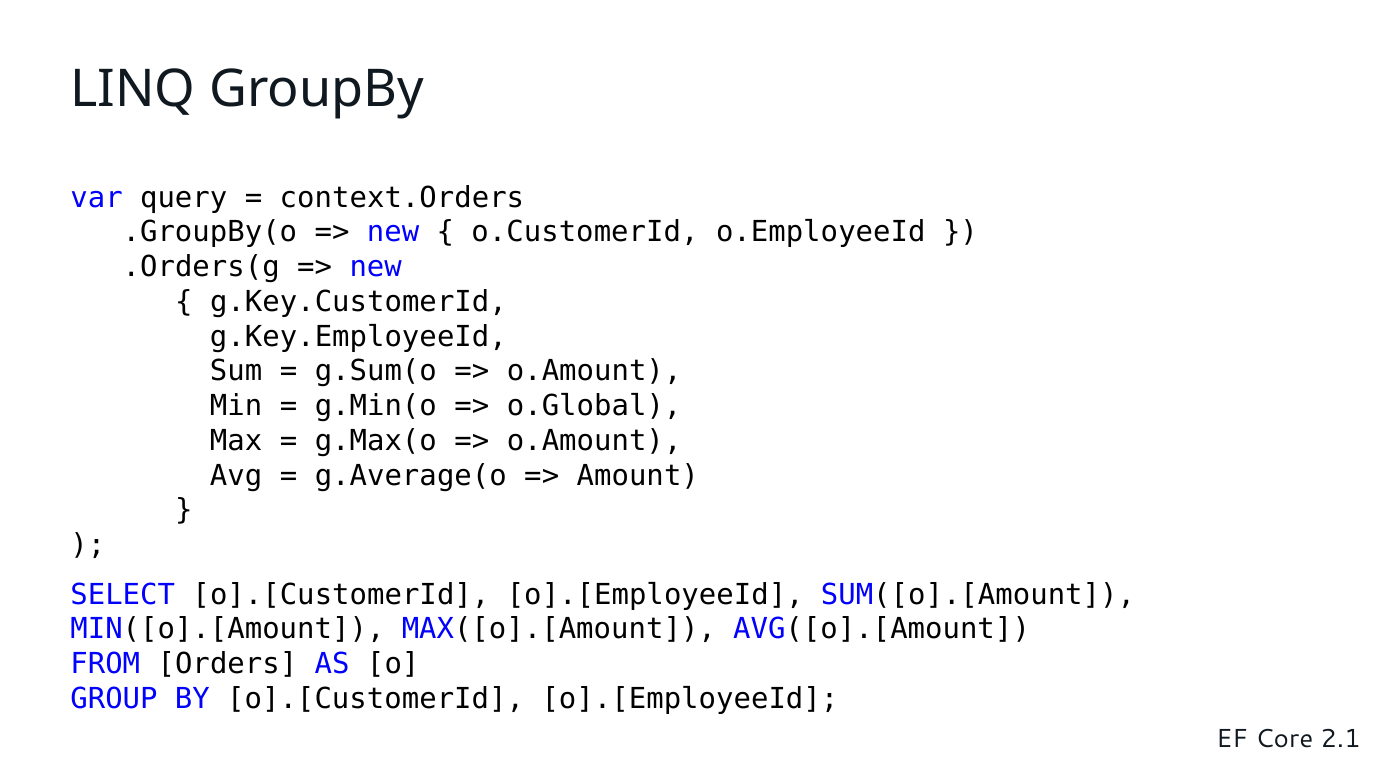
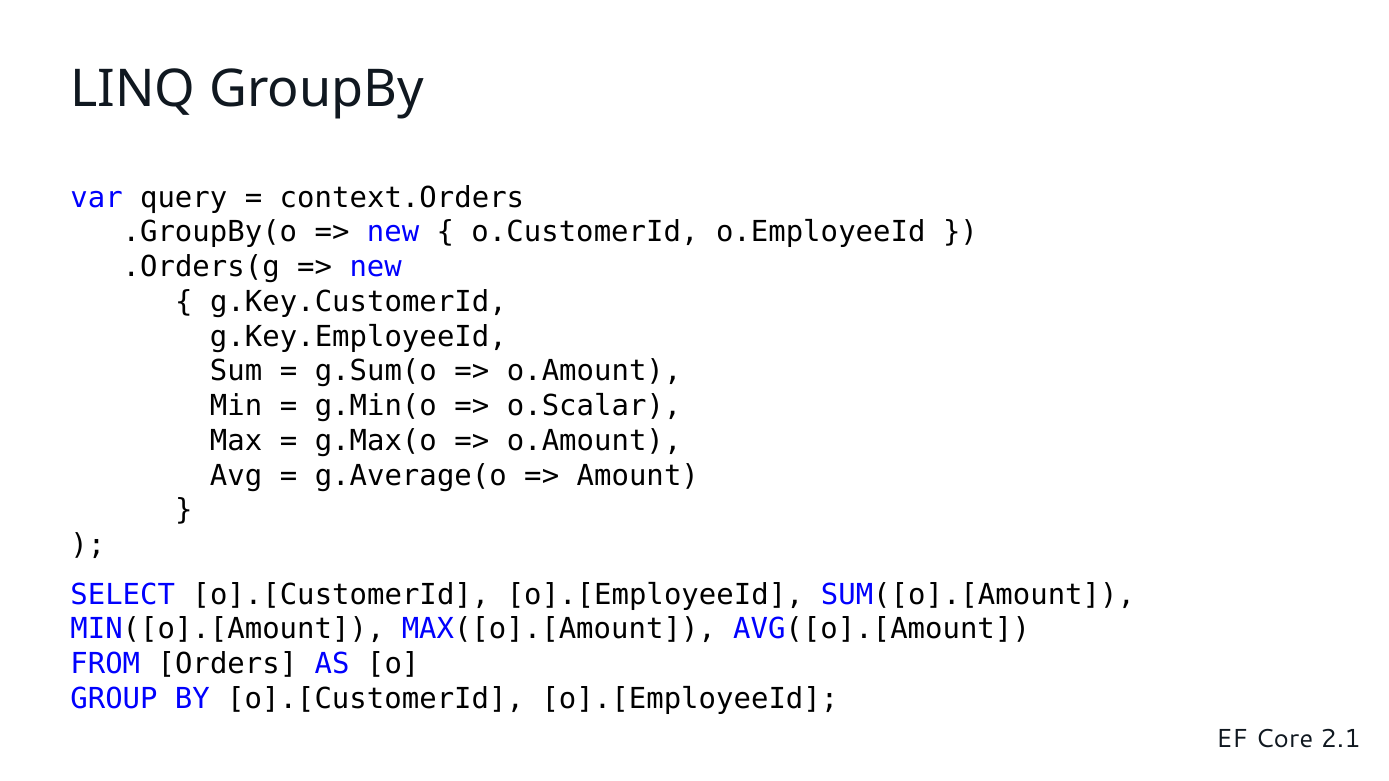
o.Global: o.Global -> o.Scalar
